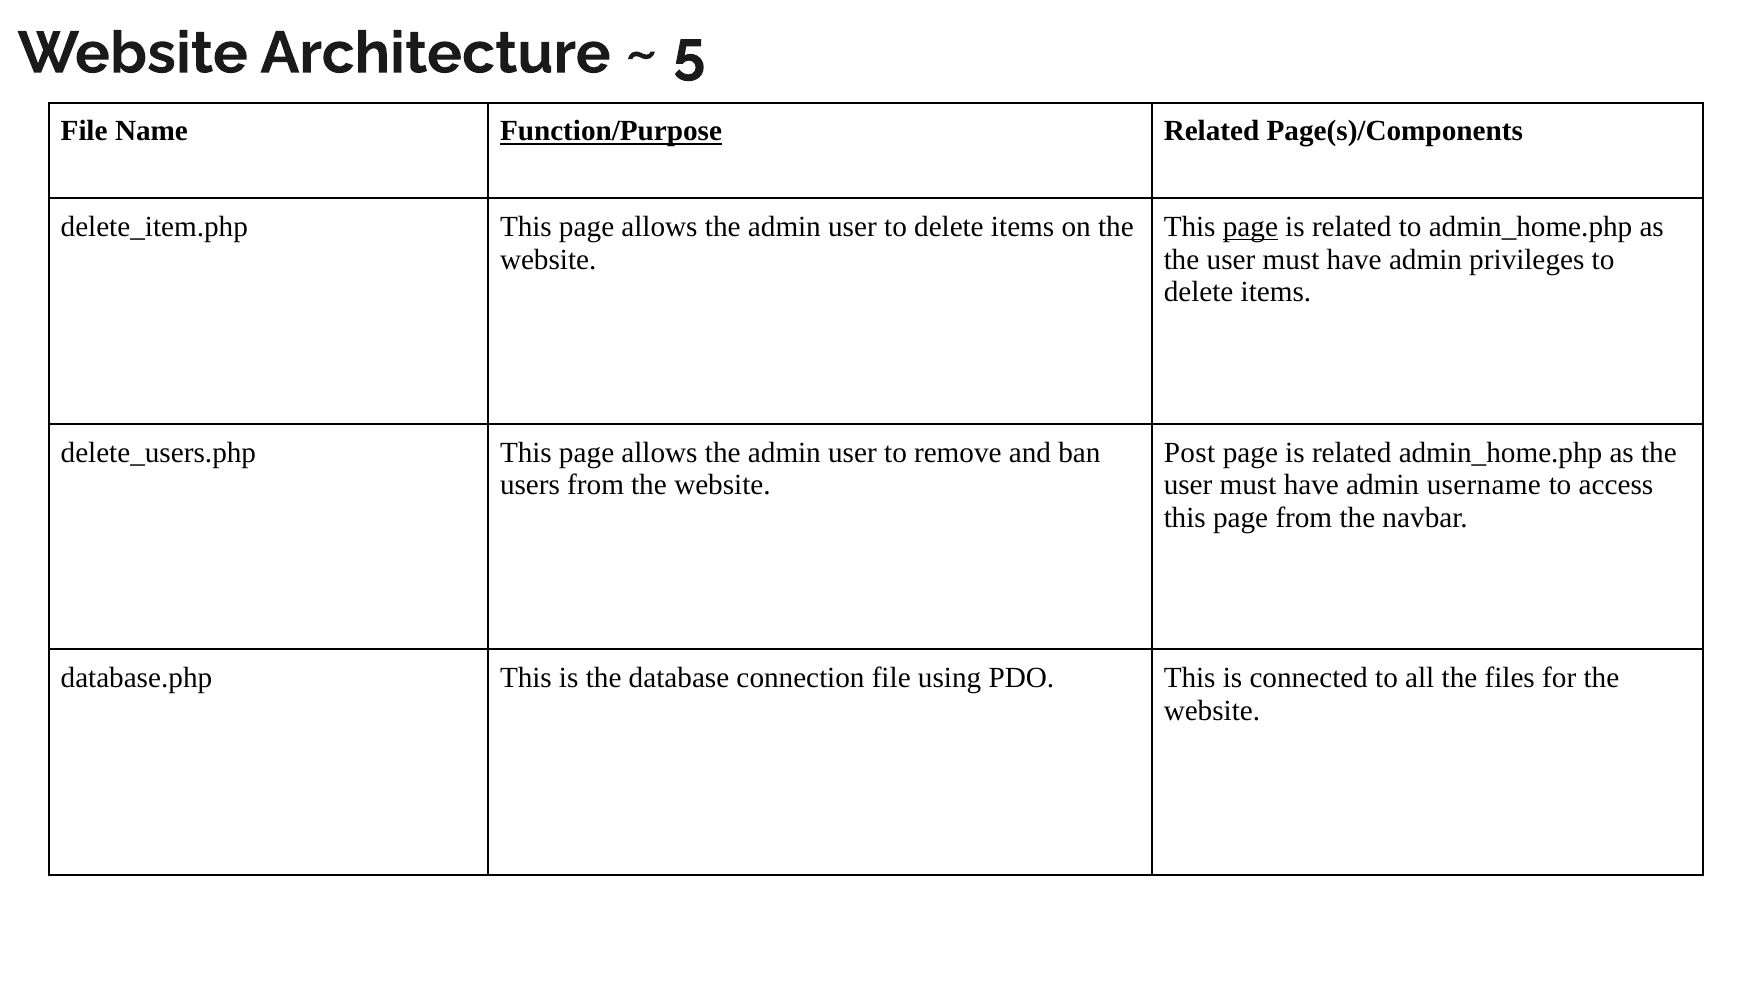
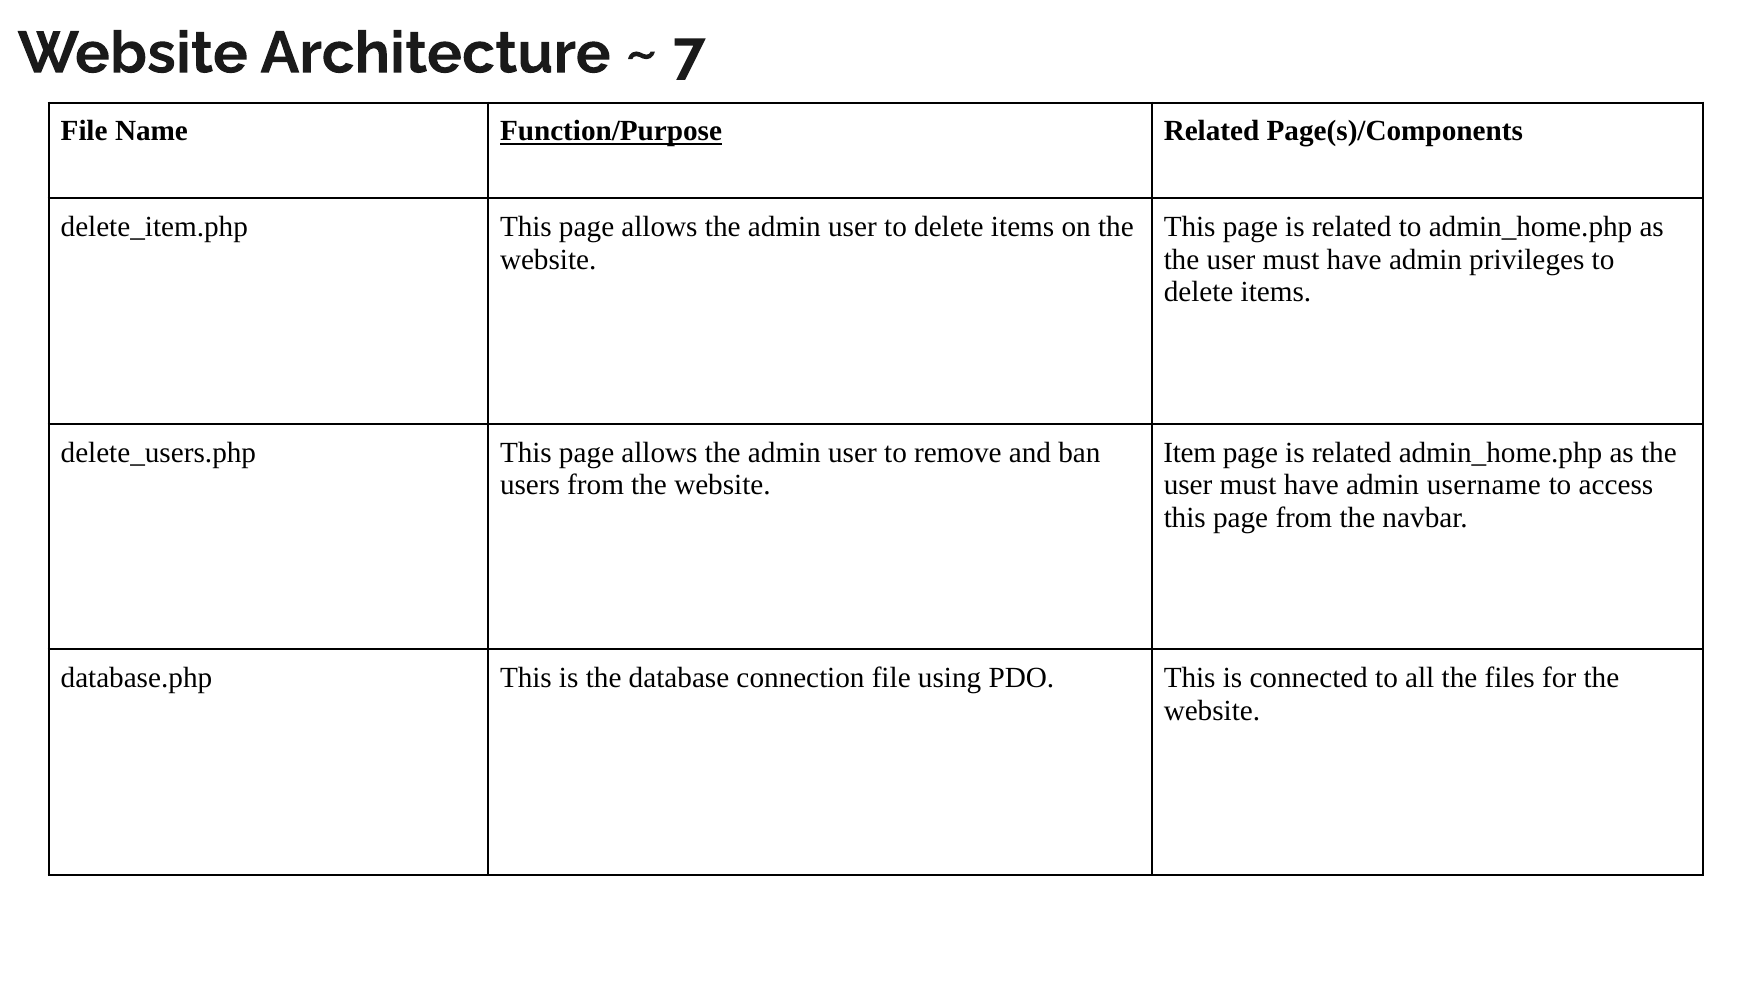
5: 5 -> 7
page at (1250, 227) underline: present -> none
Post: Post -> Item
